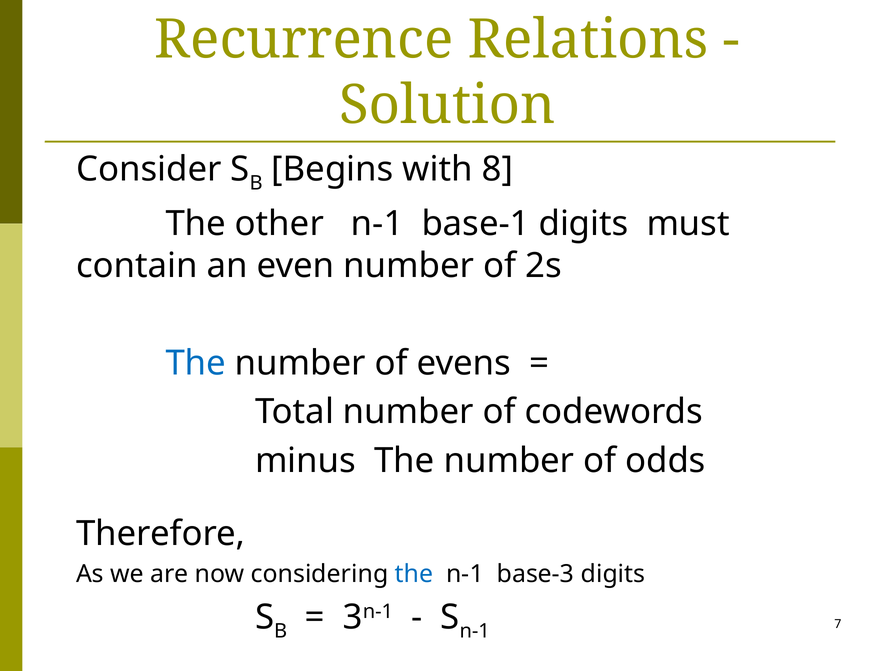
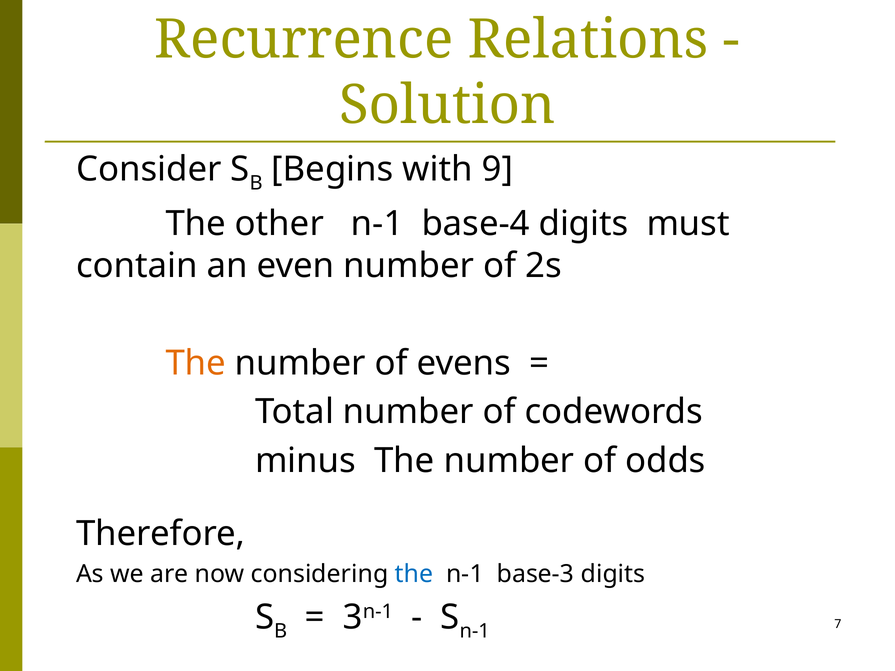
8: 8 -> 9
base-1: base-1 -> base-4
The at (196, 363) colour: blue -> orange
